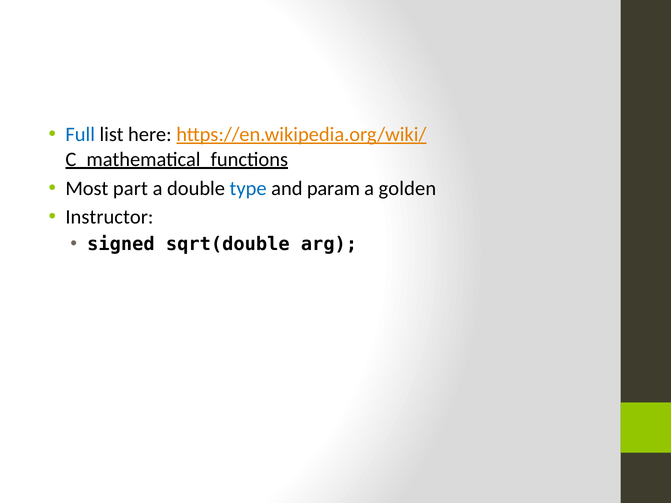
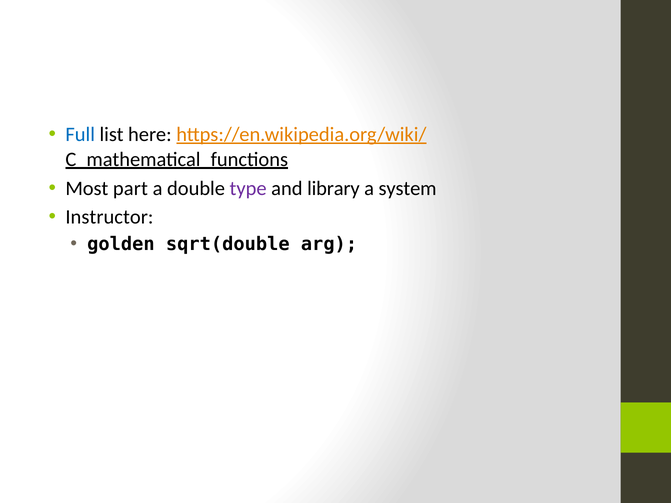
type colour: blue -> purple
param: param -> library
golden: golden -> system
signed: signed -> golden
